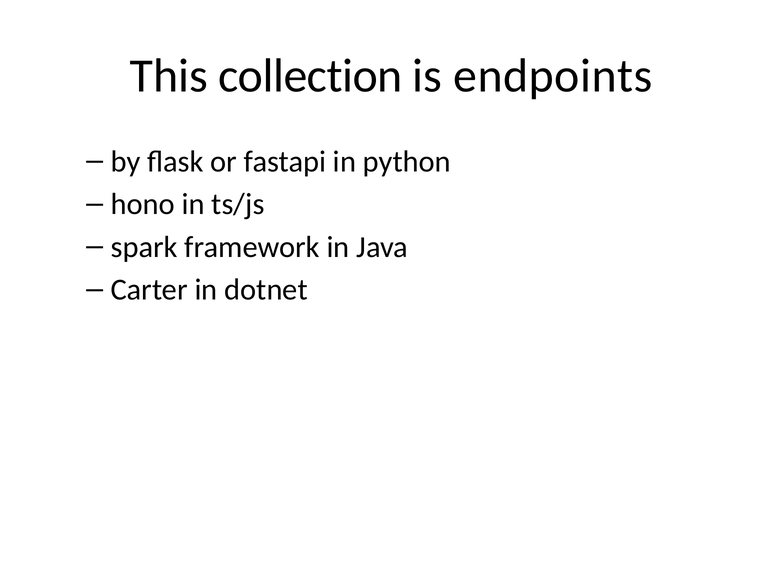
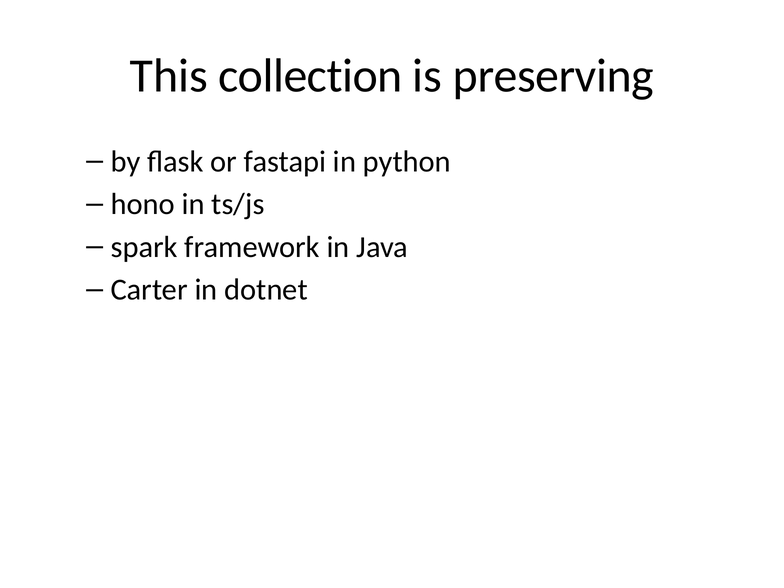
endpoints: endpoints -> preserving
